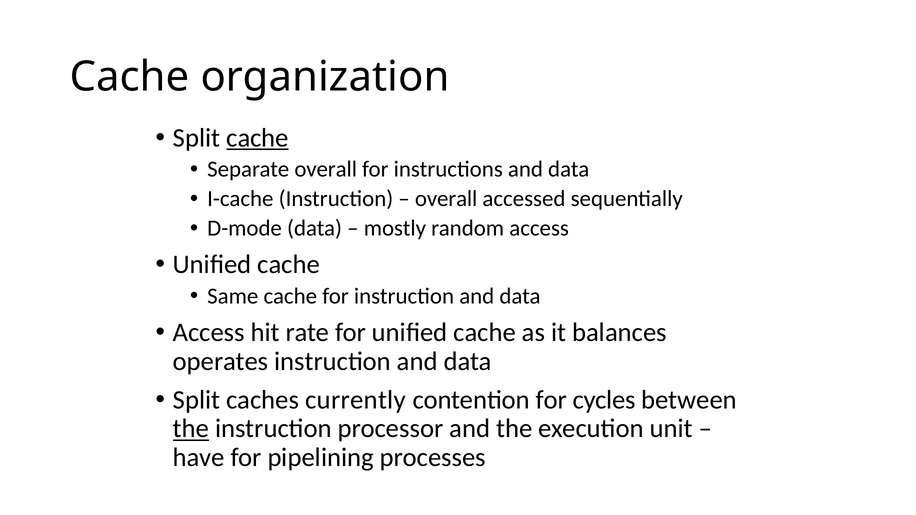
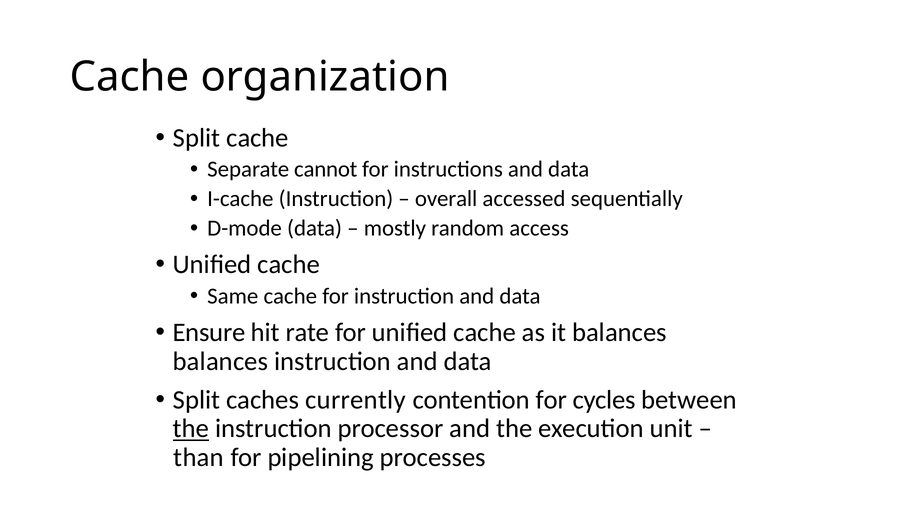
cache at (258, 138) underline: present -> none
Separate overall: overall -> cannot
Access at (209, 333): Access -> Ensure
operates at (221, 362): operates -> balances
have: have -> than
